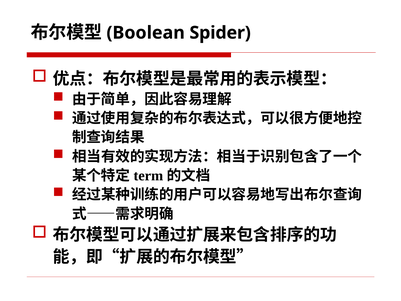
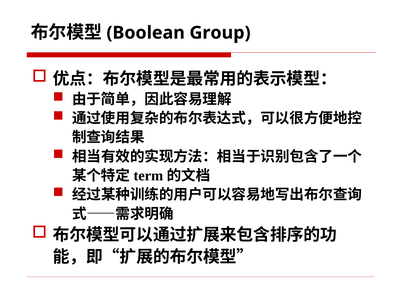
Spider: Spider -> Group
